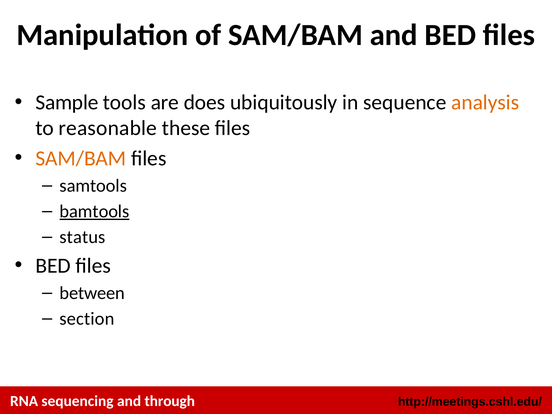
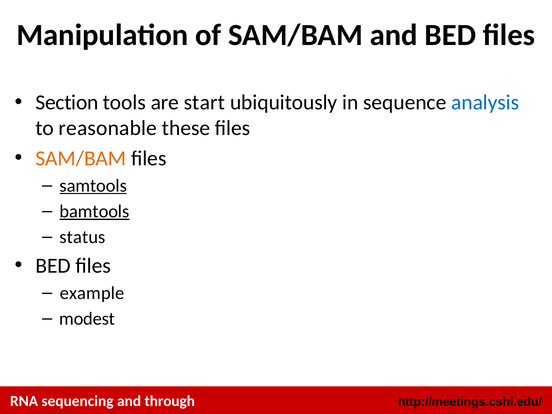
Sample: Sample -> Section
does: does -> start
analysis colour: orange -> blue
samtools underline: none -> present
between: between -> example
section: section -> modest
